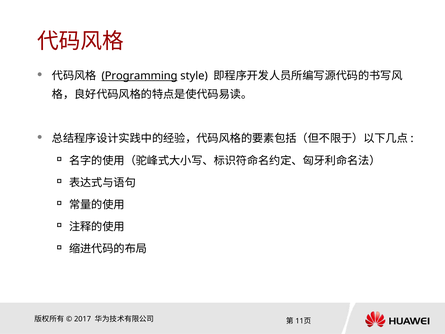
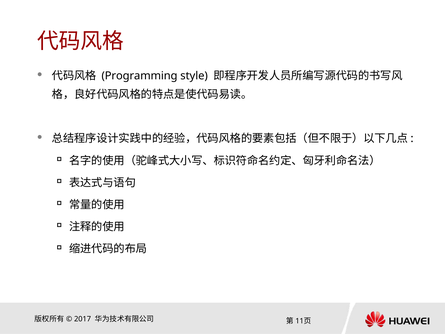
Programming underline: present -> none
